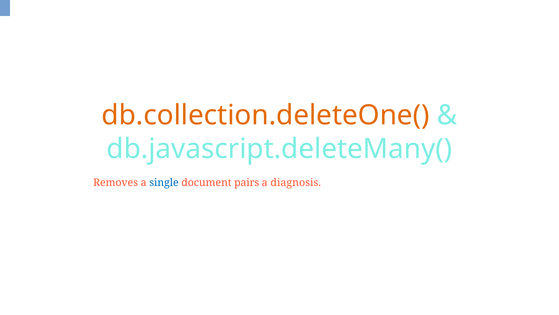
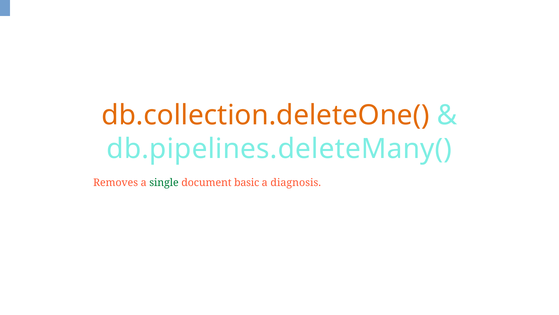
db.javascript.deleteMany(: db.javascript.deleteMany( -> db.pipelines.deleteMany(
single colour: blue -> green
pairs: pairs -> basic
